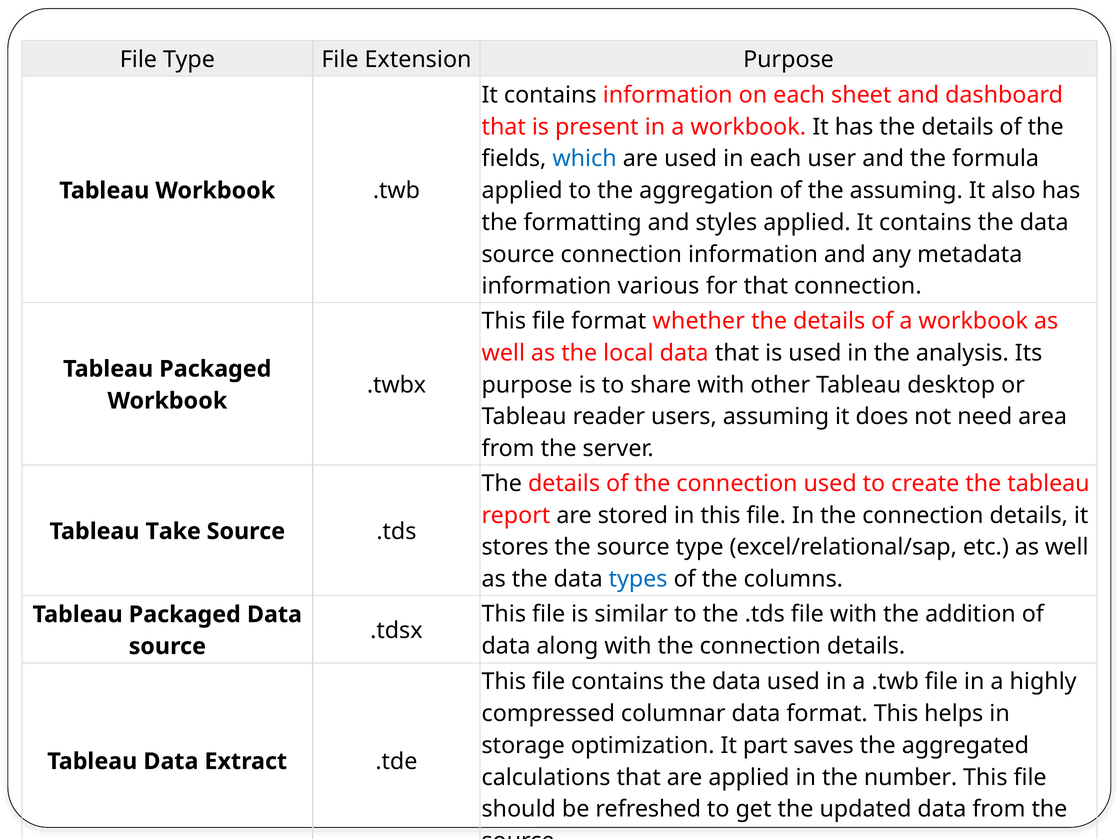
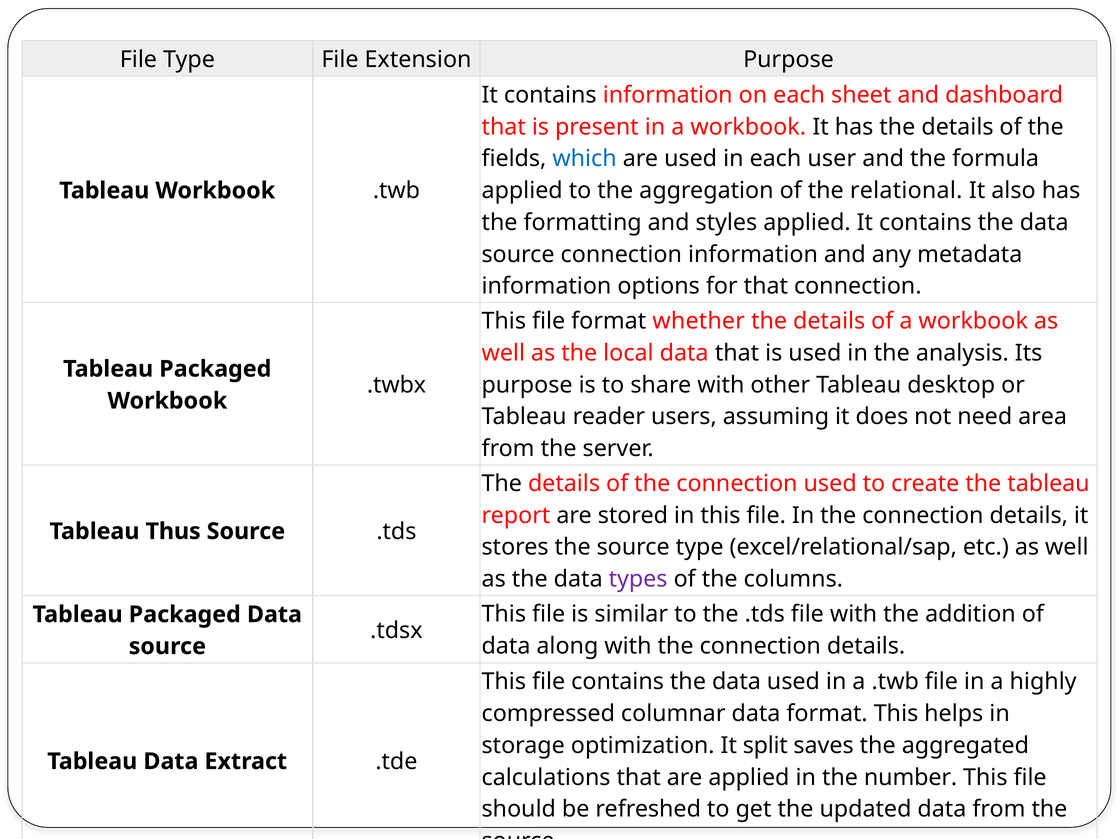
the assuming: assuming -> relational
various: various -> options
Take: Take -> Thus
types colour: blue -> purple
part: part -> split
